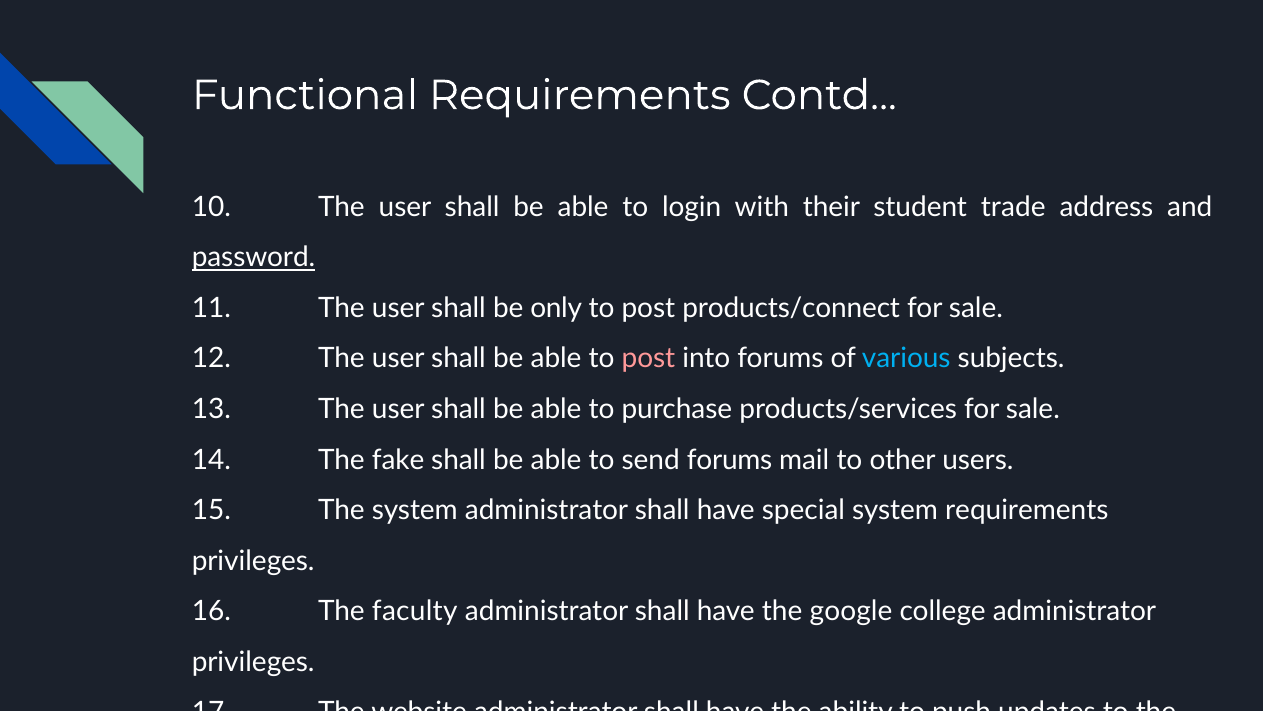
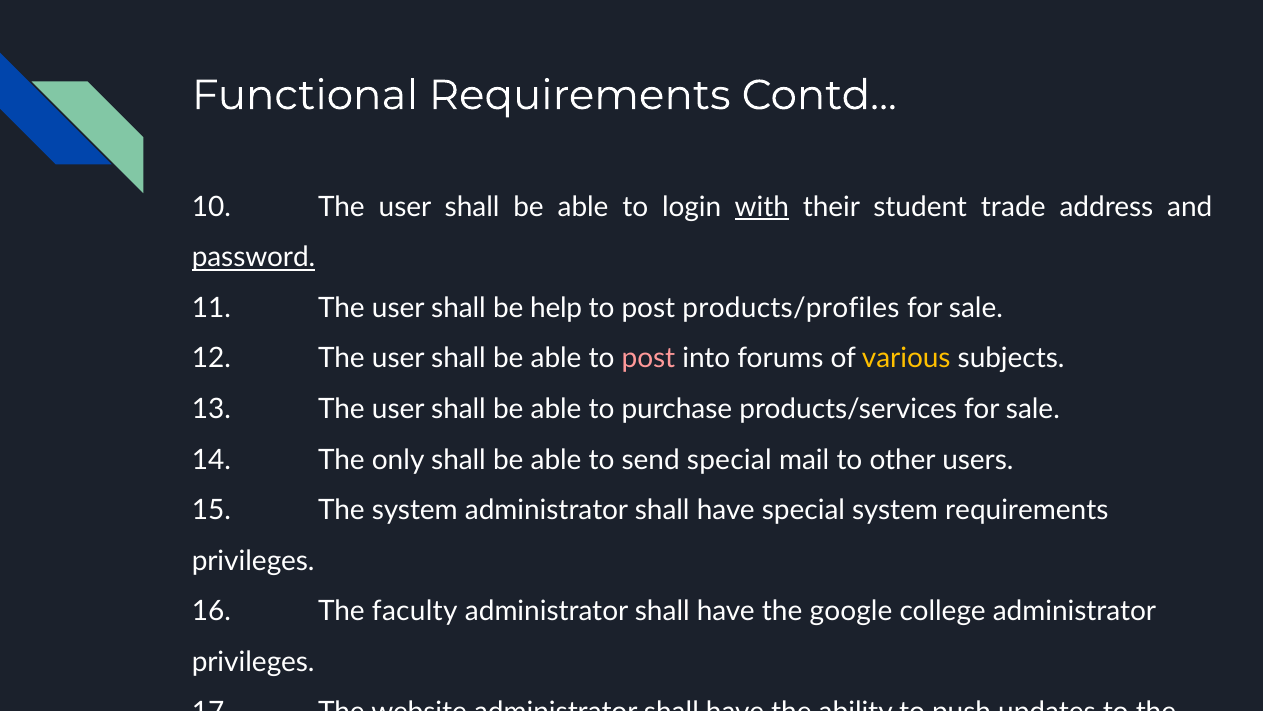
with underline: none -> present
only: only -> help
products/connect: products/connect -> products/profiles
various colour: light blue -> yellow
fake: fake -> only
send forums: forums -> special
